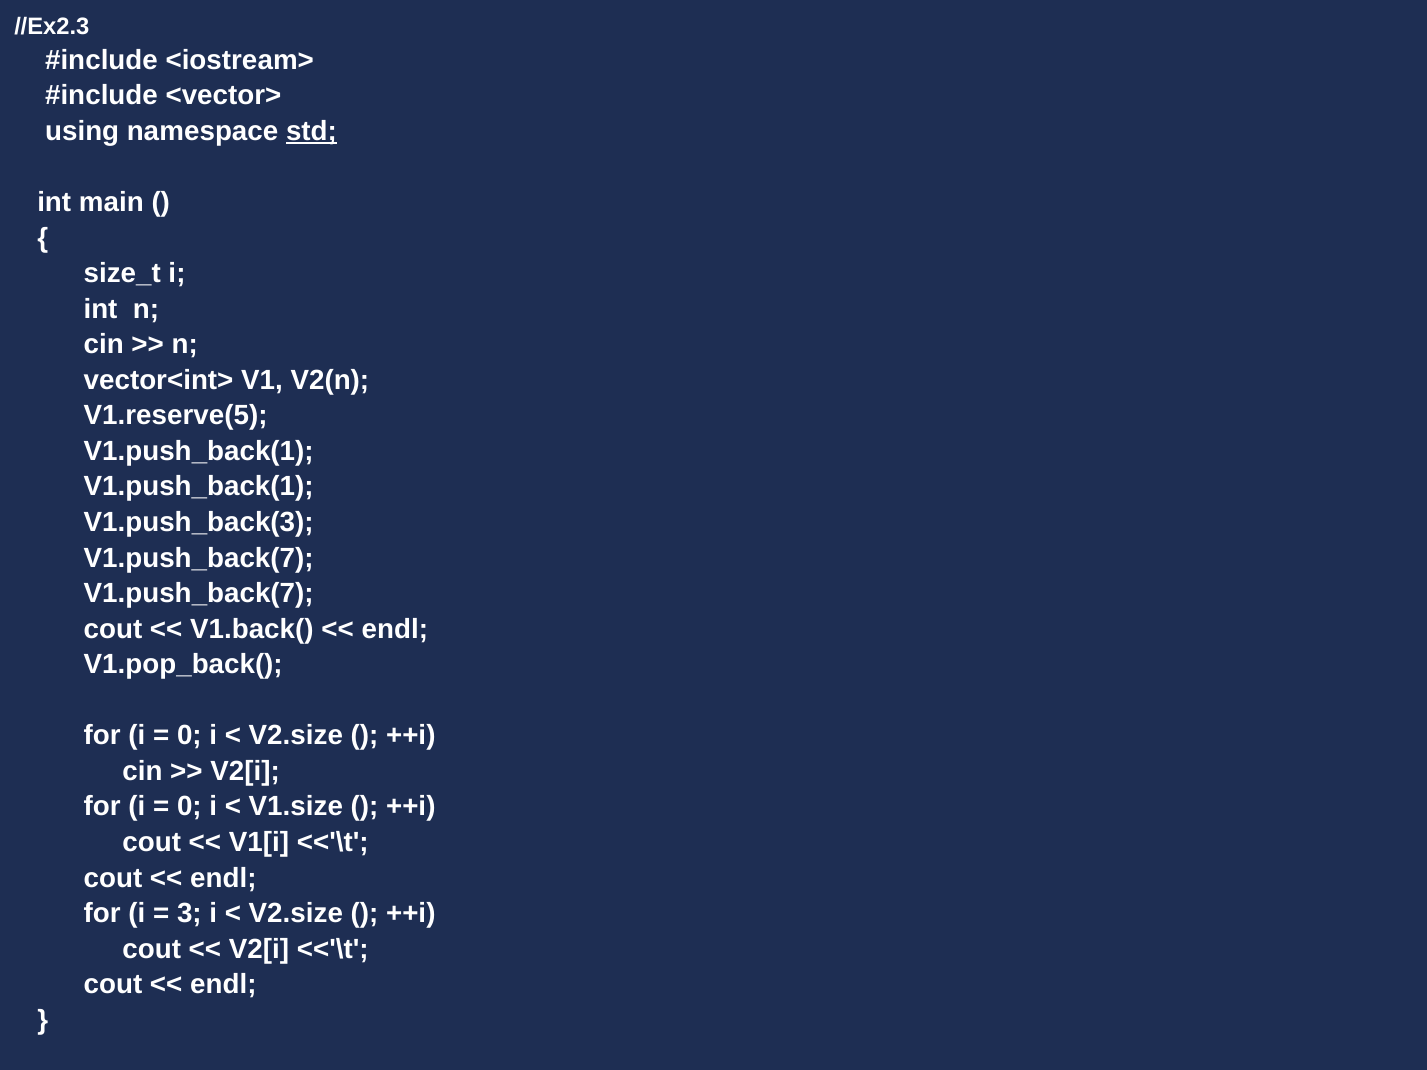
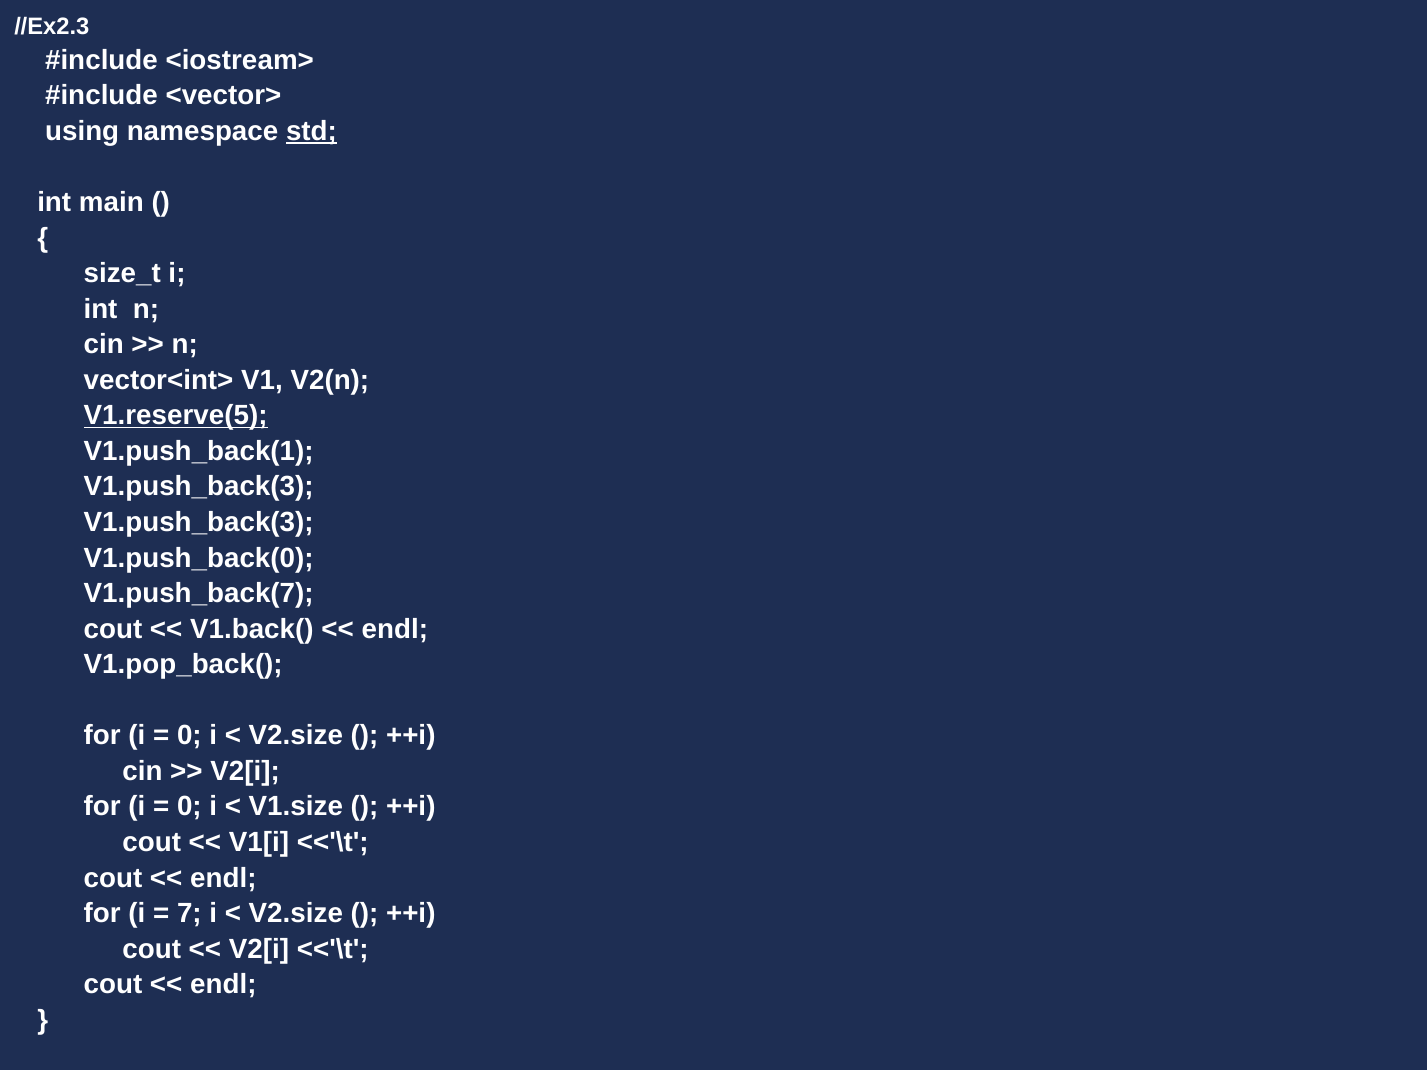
V1.reserve(5 underline: none -> present
V1.push_back(1 at (199, 487): V1.push_back(1 -> V1.push_back(3
V1.push_back(7 at (199, 558): V1.push_back(7 -> V1.push_back(0
3: 3 -> 7
